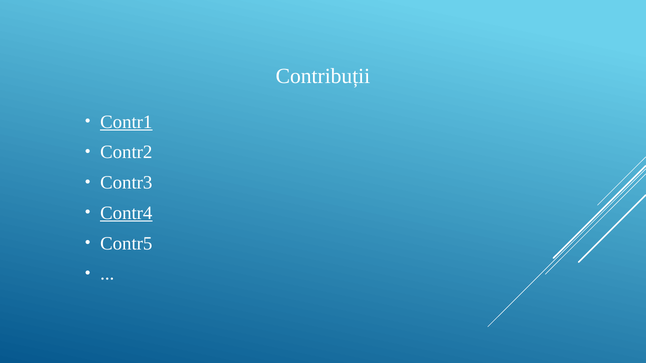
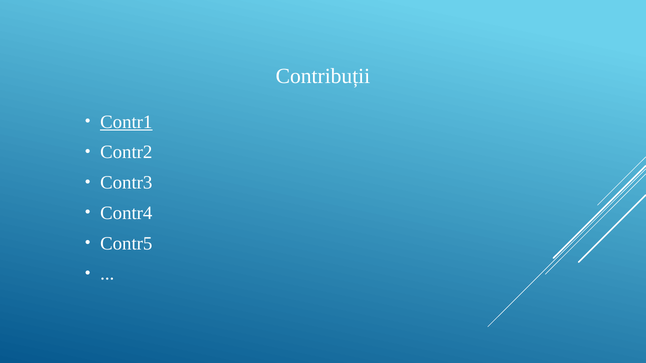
Contr4 underline: present -> none
